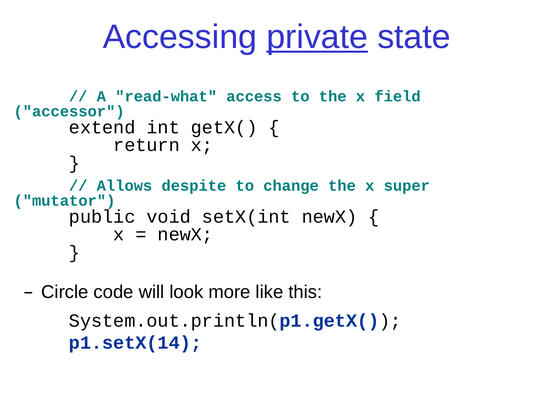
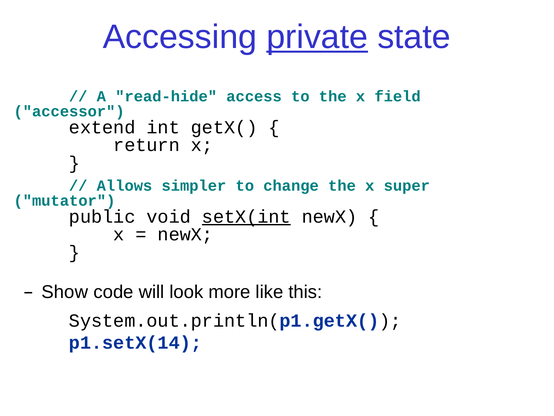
read-what: read-what -> read-hide
despite: despite -> simpler
setX(int underline: none -> present
Circle: Circle -> Show
